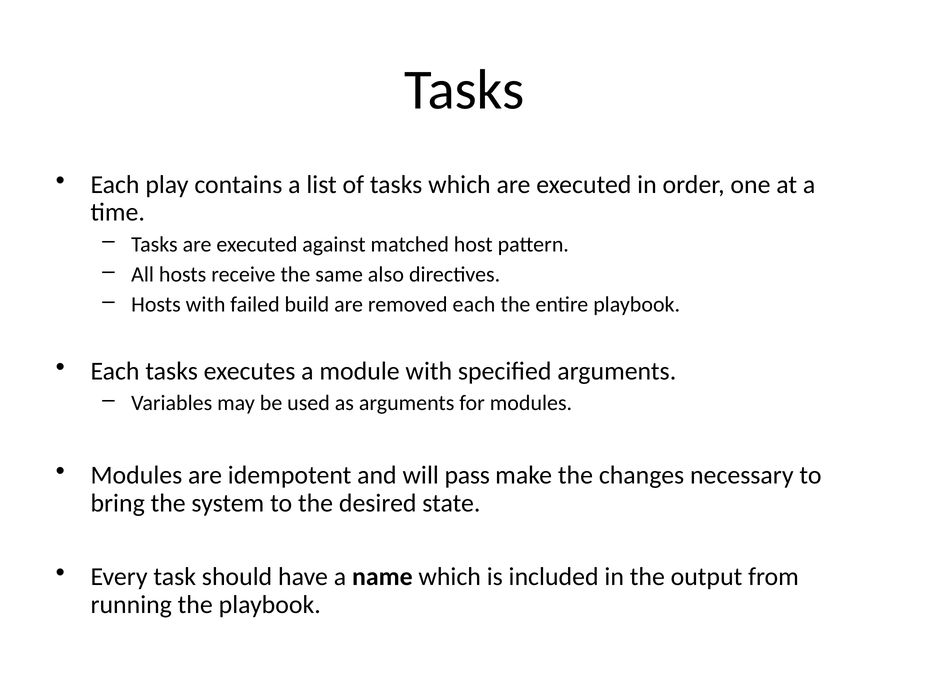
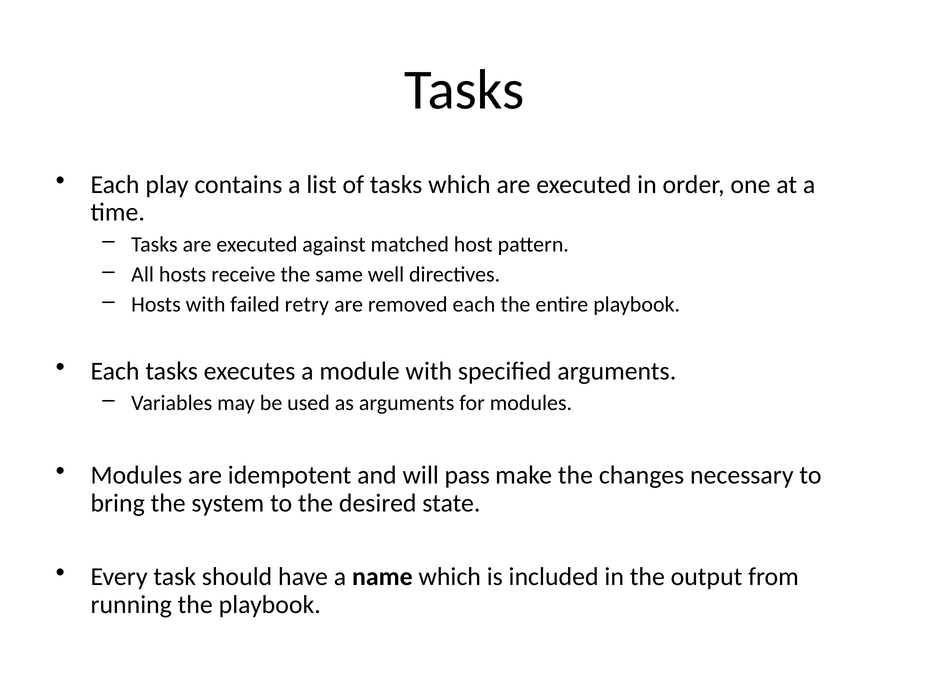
also: also -> well
build: build -> retry
